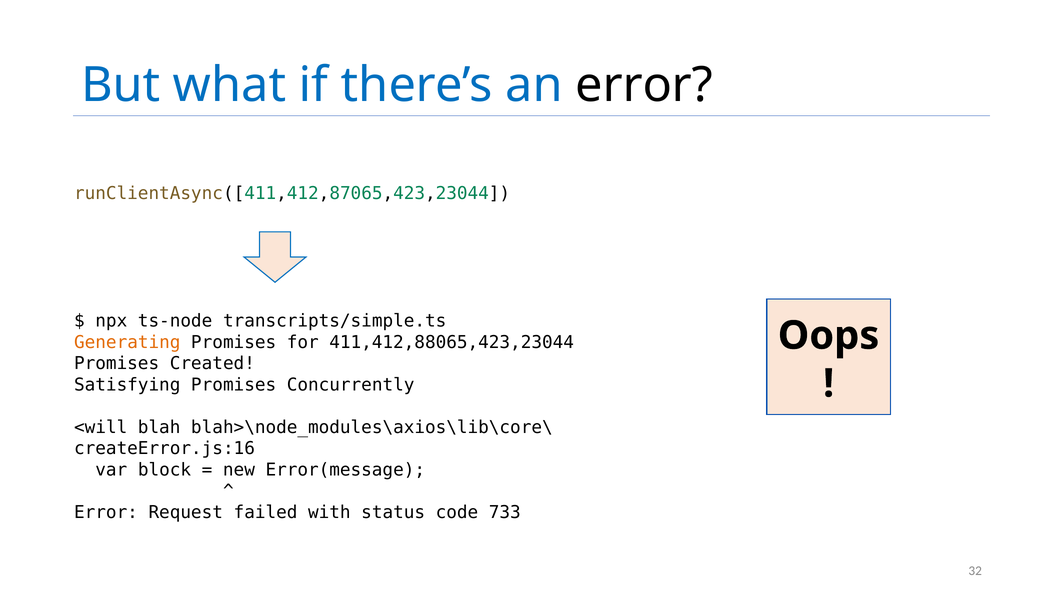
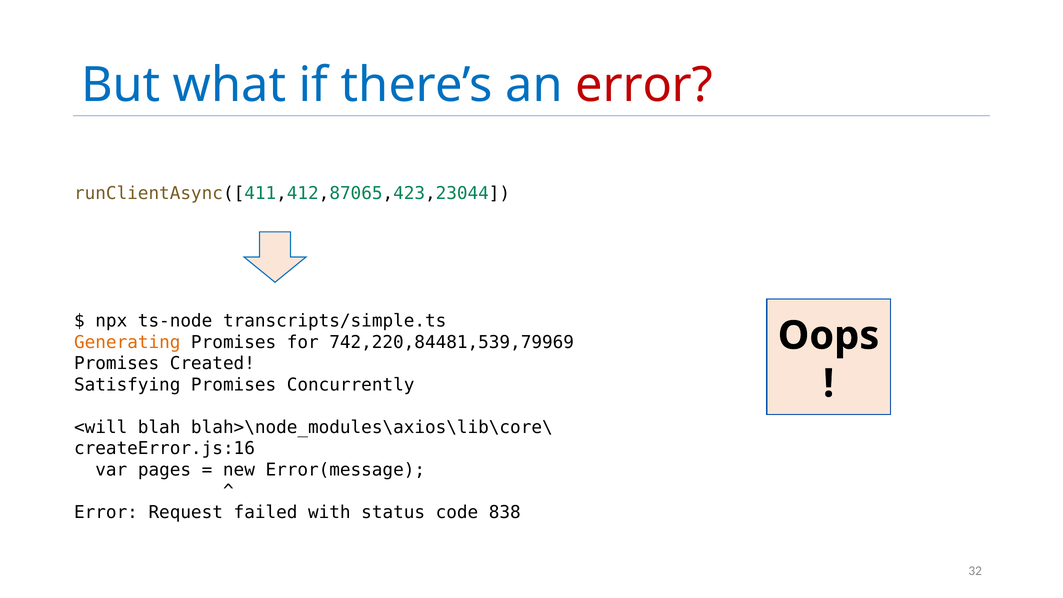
error at (644, 85) colour: black -> red
411,412,88065,423,23044: 411,412,88065,423,23044 -> 742,220,84481,539,79969
block: block -> pages
733: 733 -> 838
